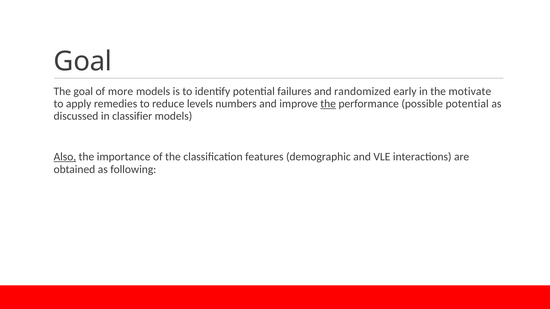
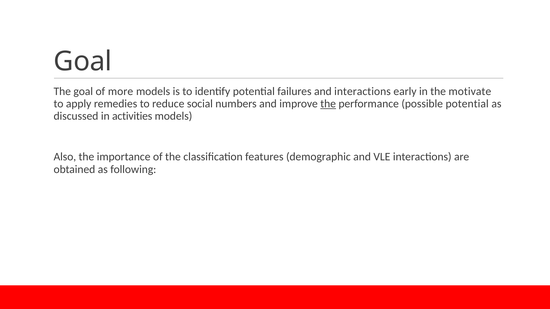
and randomized: randomized -> interactions
levels: levels -> social
classifier: classifier -> activities
Also underline: present -> none
